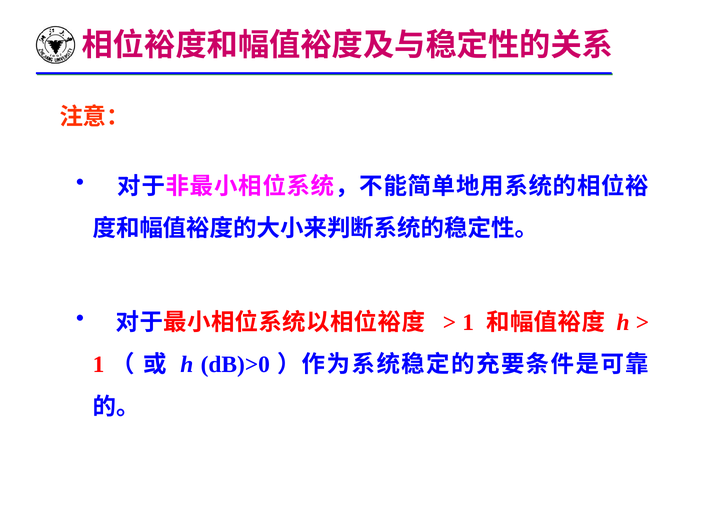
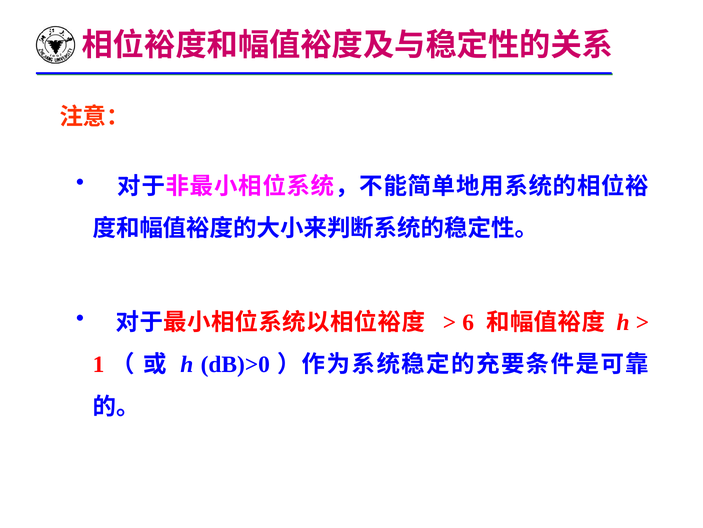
1 at (468, 322): 1 -> 6
